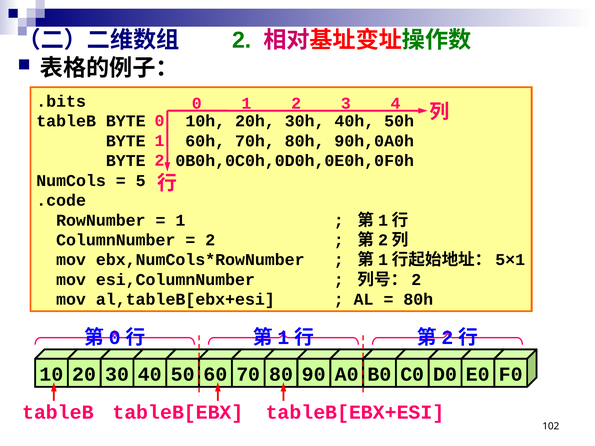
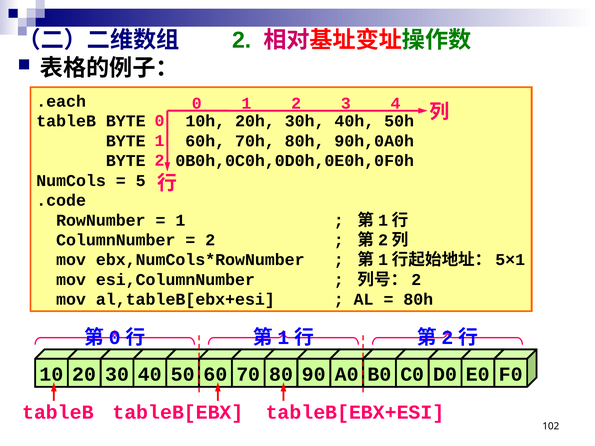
.bits: .bits -> .each
